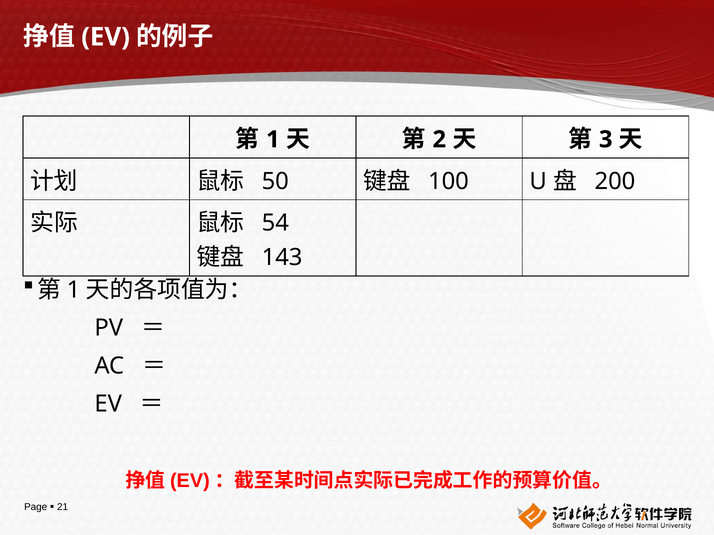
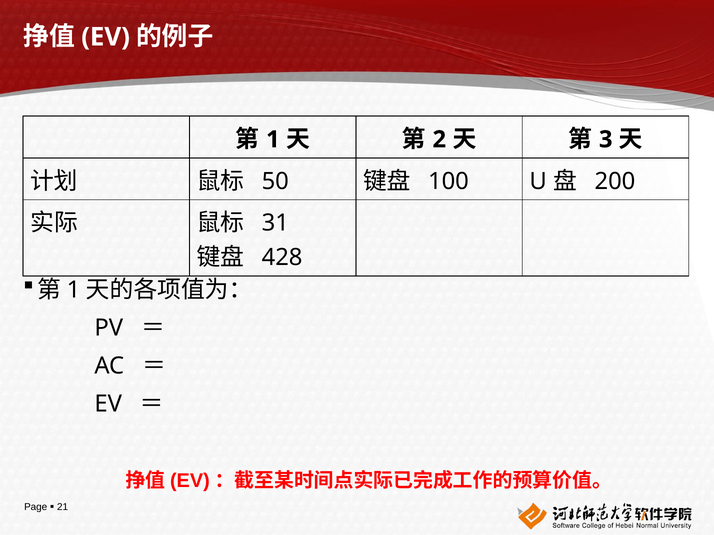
54: 54 -> 31
143: 143 -> 428
